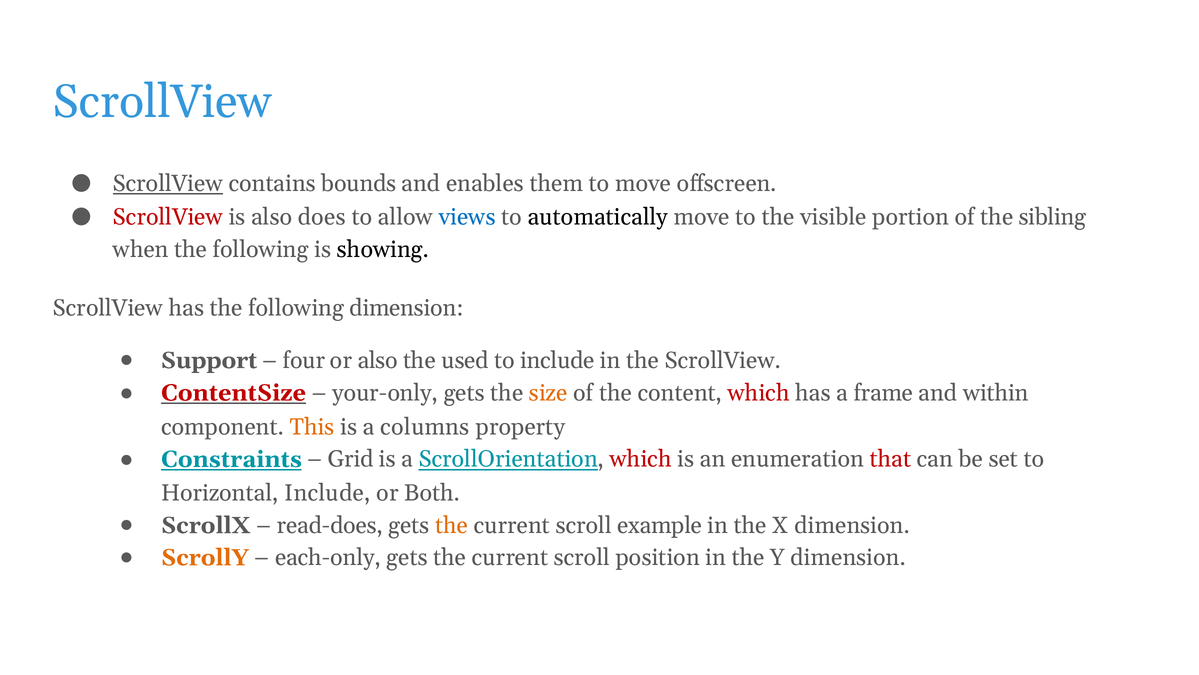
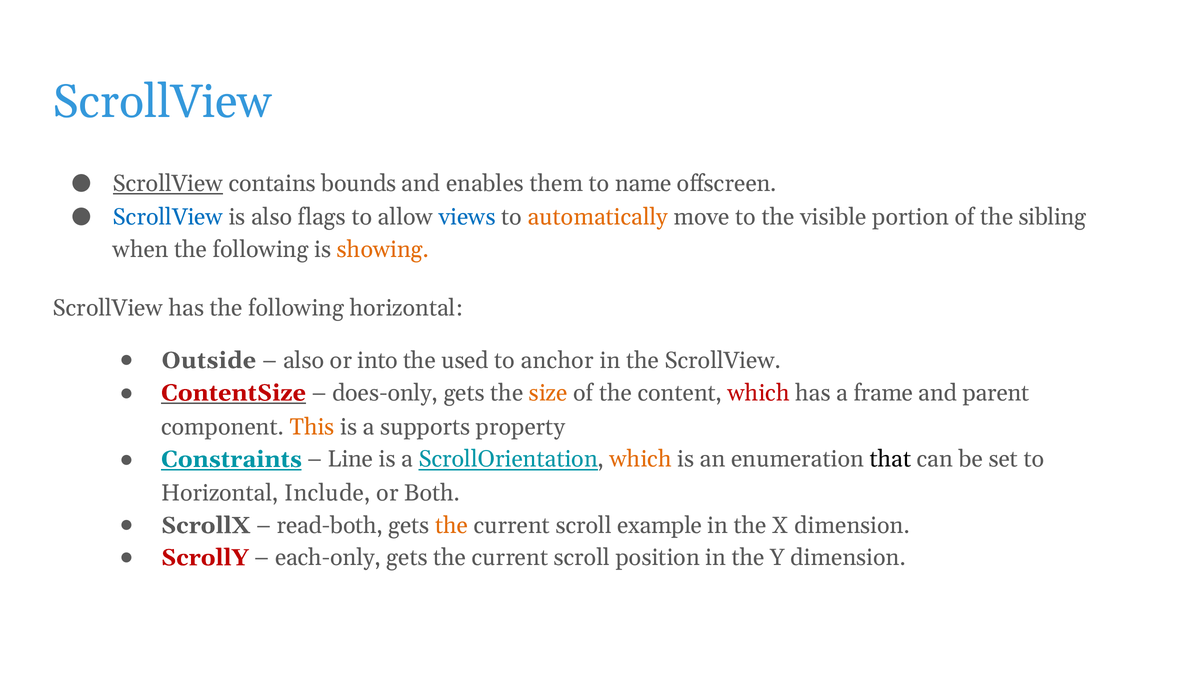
to move: move -> name
ScrollView at (168, 217) colour: red -> blue
does: does -> flags
automatically colour: black -> orange
showing colour: black -> orange
following dimension: dimension -> horizontal
Support: Support -> Outside
four at (304, 360): four -> also
or also: also -> into
to include: include -> anchor
your-only: your-only -> does-only
within: within -> parent
columns: columns -> supports
Grid: Grid -> Line
which at (641, 459) colour: red -> orange
that colour: red -> black
read-does: read-does -> read-both
ScrollY colour: orange -> red
